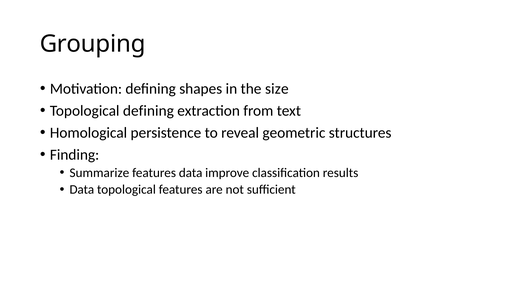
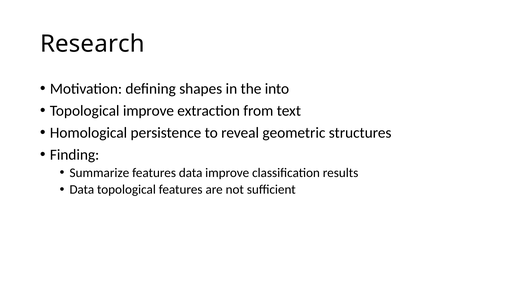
Grouping: Grouping -> Research
size: size -> into
Topological defining: defining -> improve
